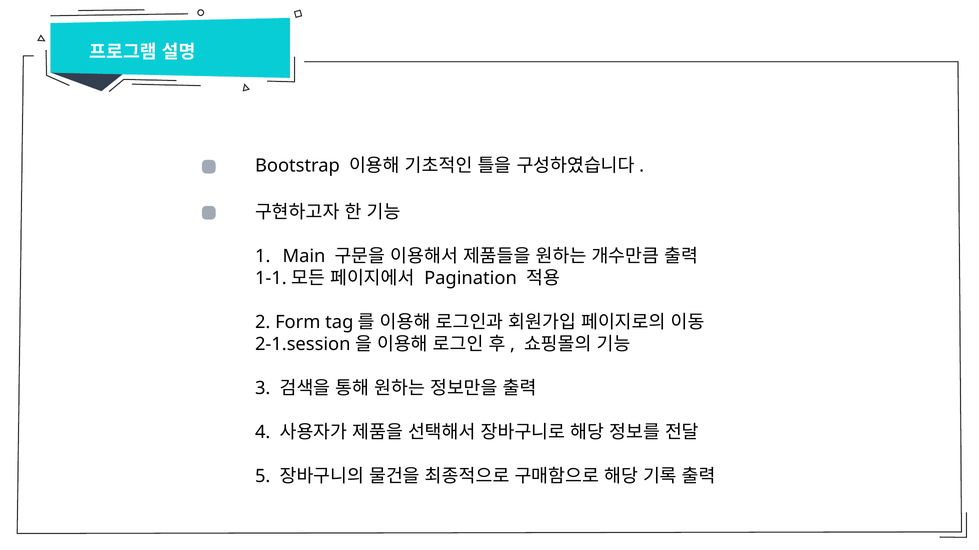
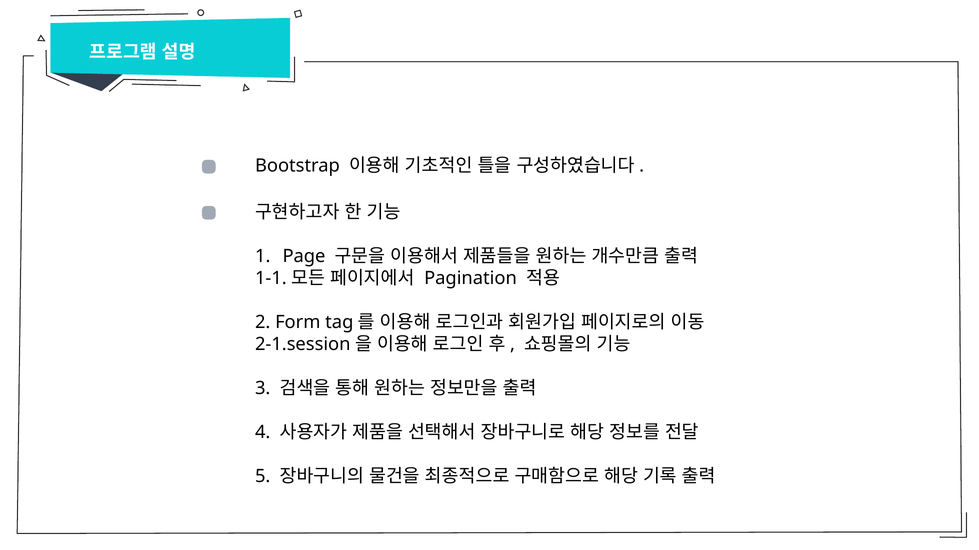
Main: Main -> Page
